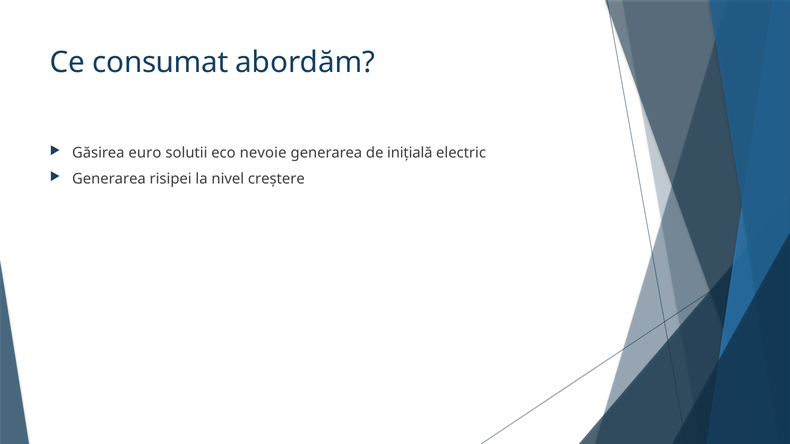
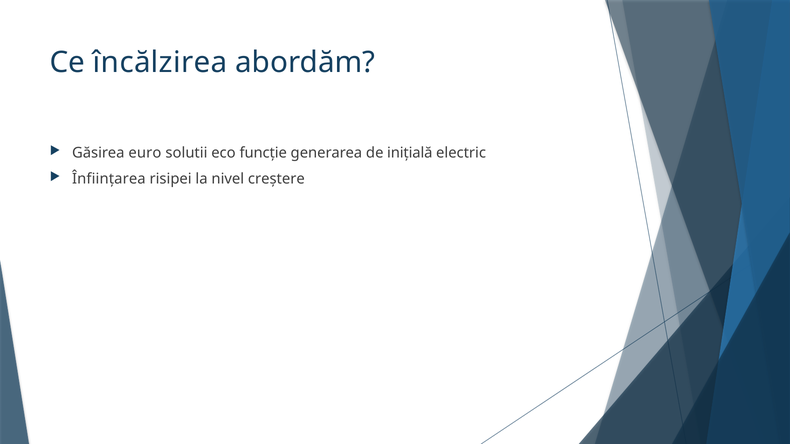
consumat: consumat -> încălzirea
nevoie: nevoie -> funcție
Generarea at (109, 179): Generarea -> Înființarea
